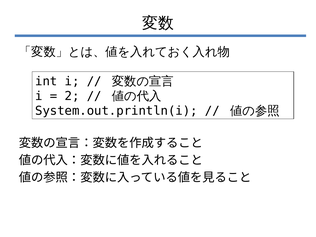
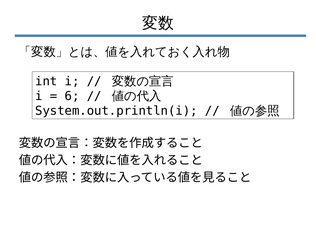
2: 2 -> 6
